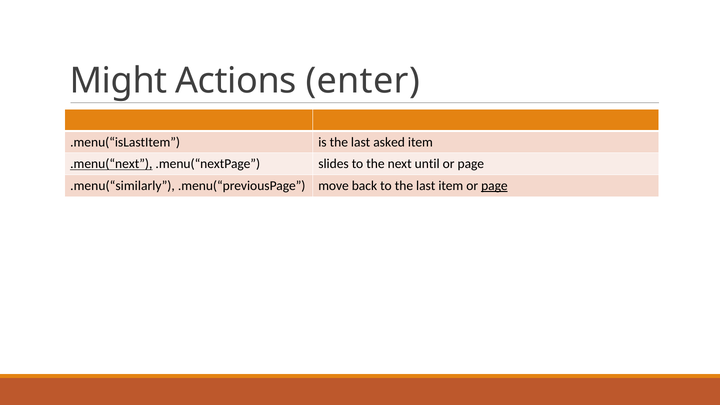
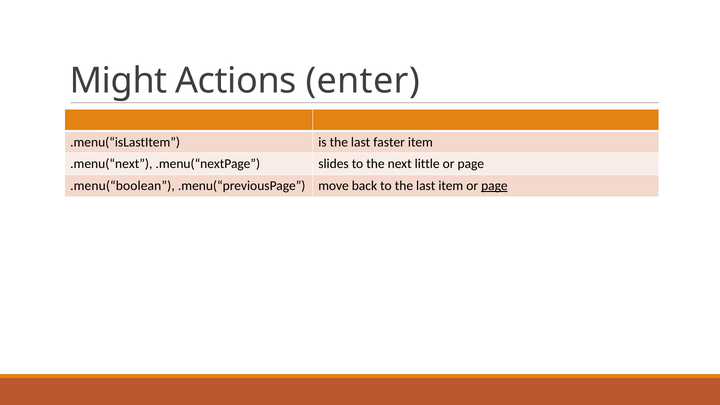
asked: asked -> faster
.menu(“next underline: present -> none
until: until -> little
.menu(“similarly: .menu(“similarly -> .menu(“boolean
